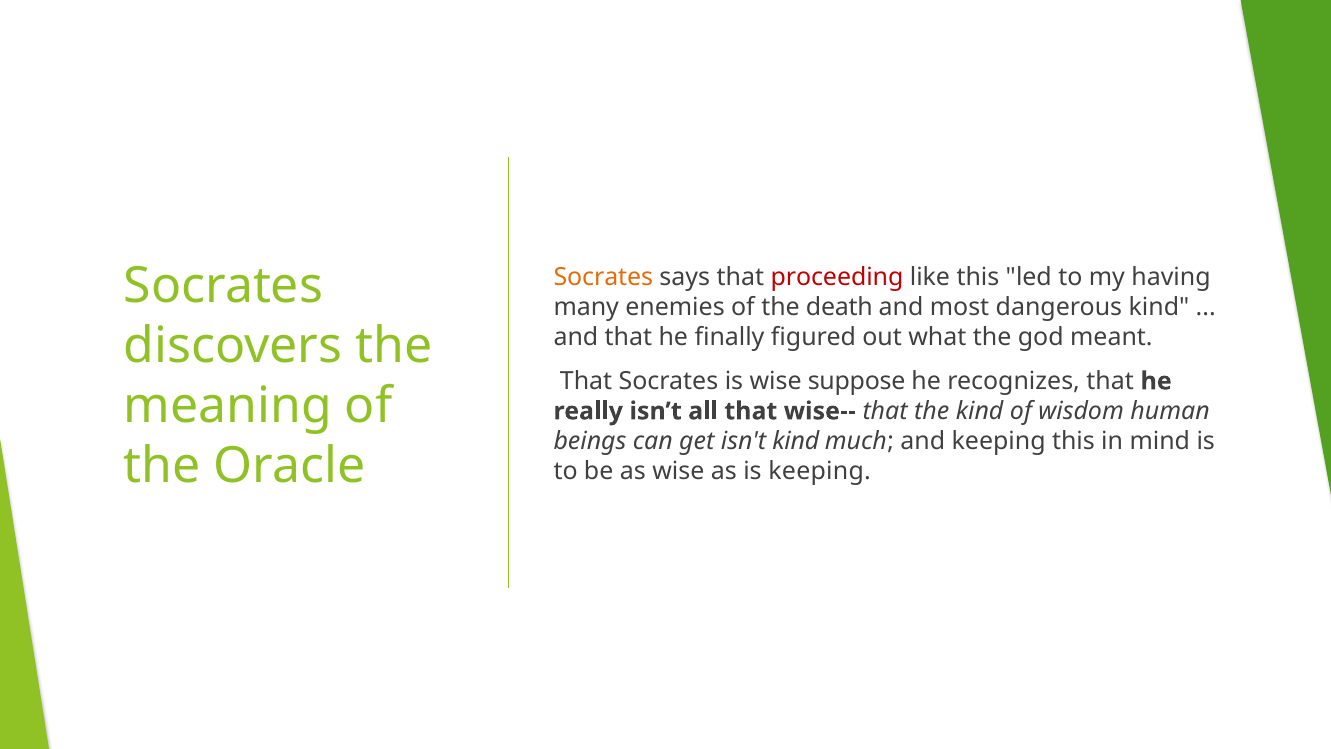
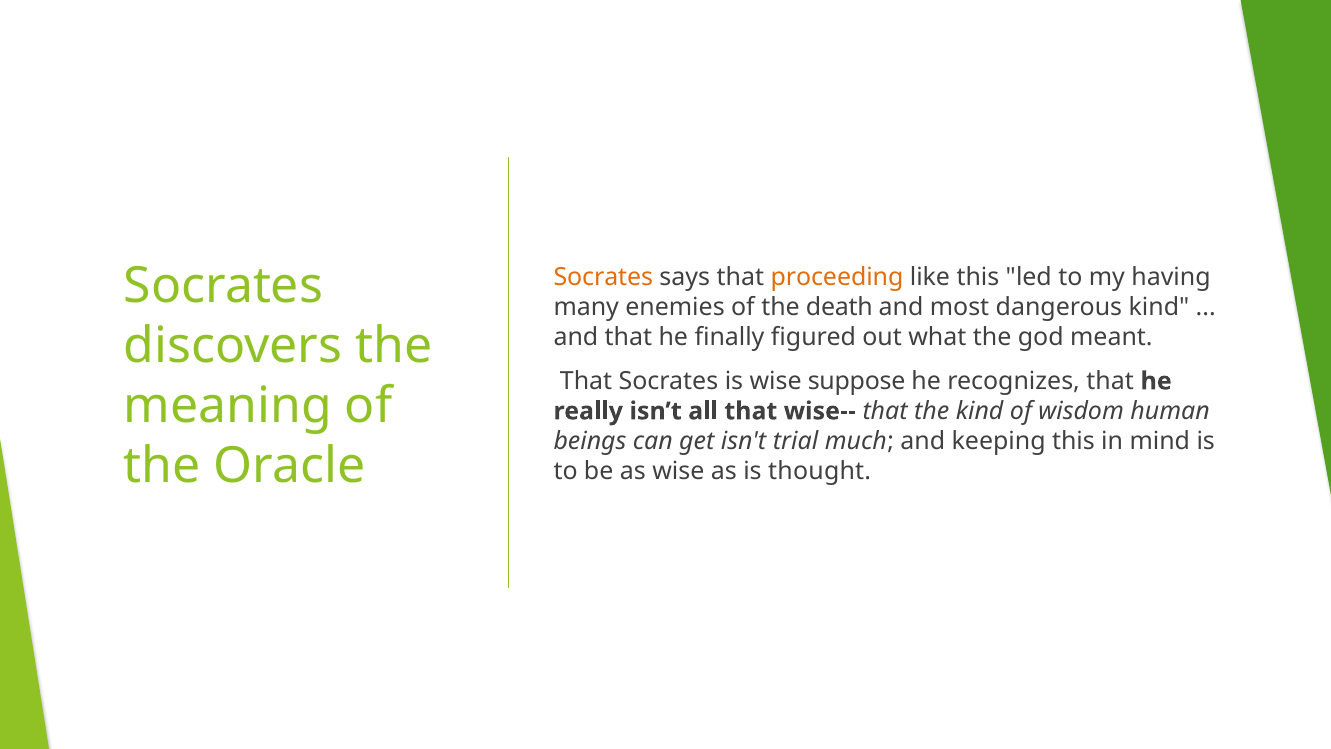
proceeding colour: red -> orange
isn't kind: kind -> trial
is keeping: keeping -> thought
